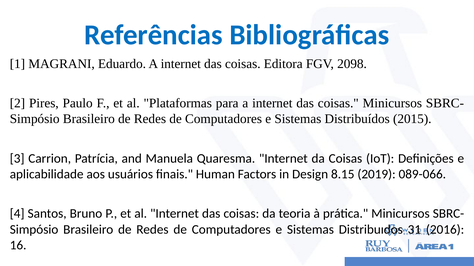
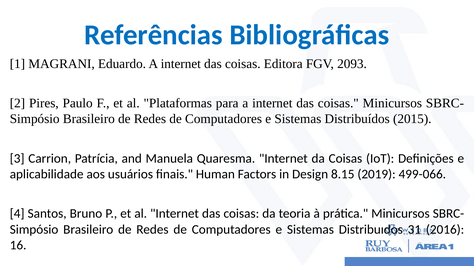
2098: 2098 -> 2093
089-066: 089-066 -> 499-066
